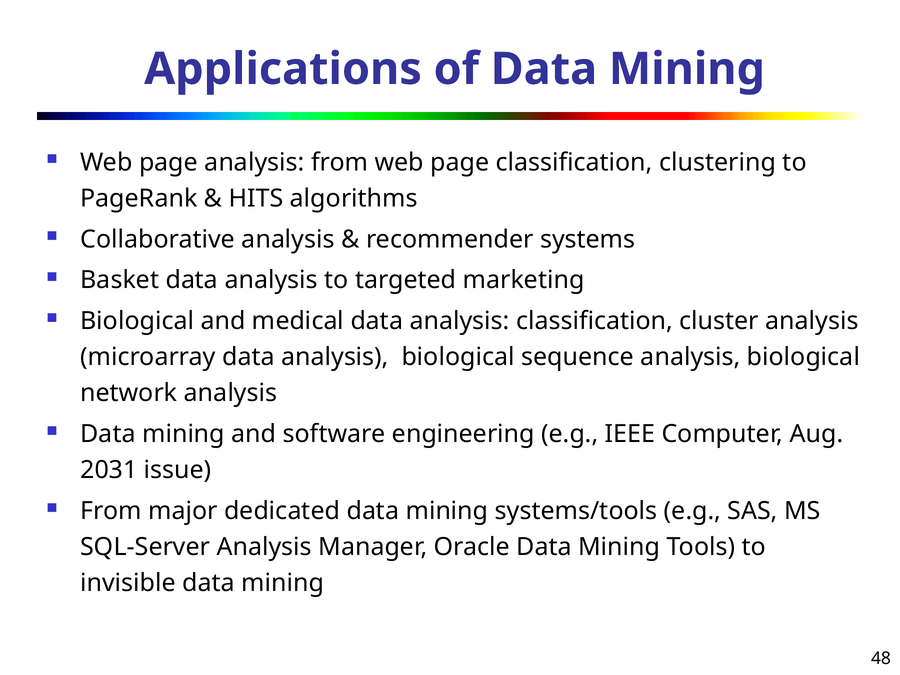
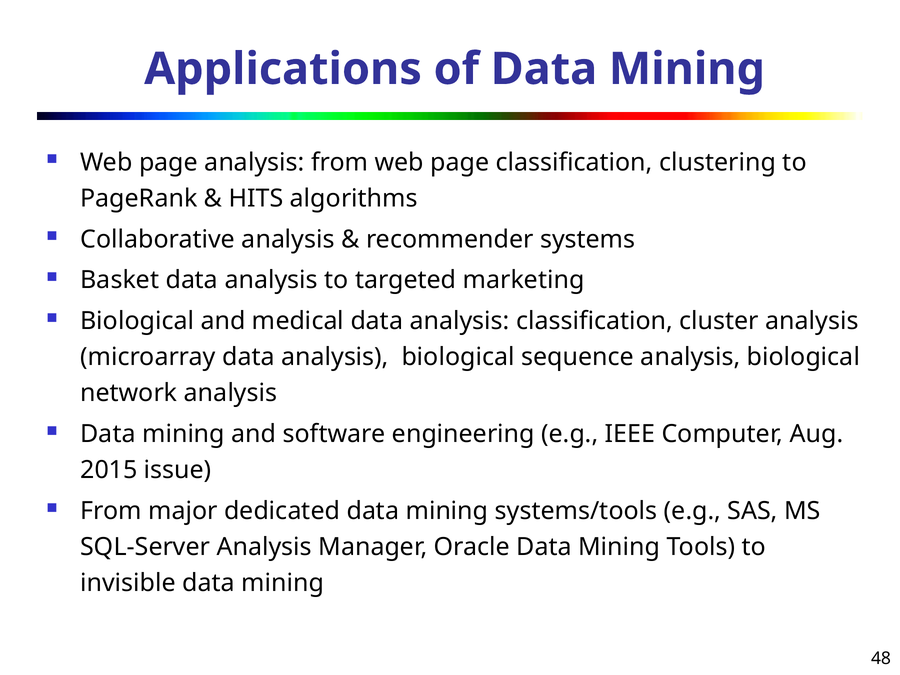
2031: 2031 -> 2015
